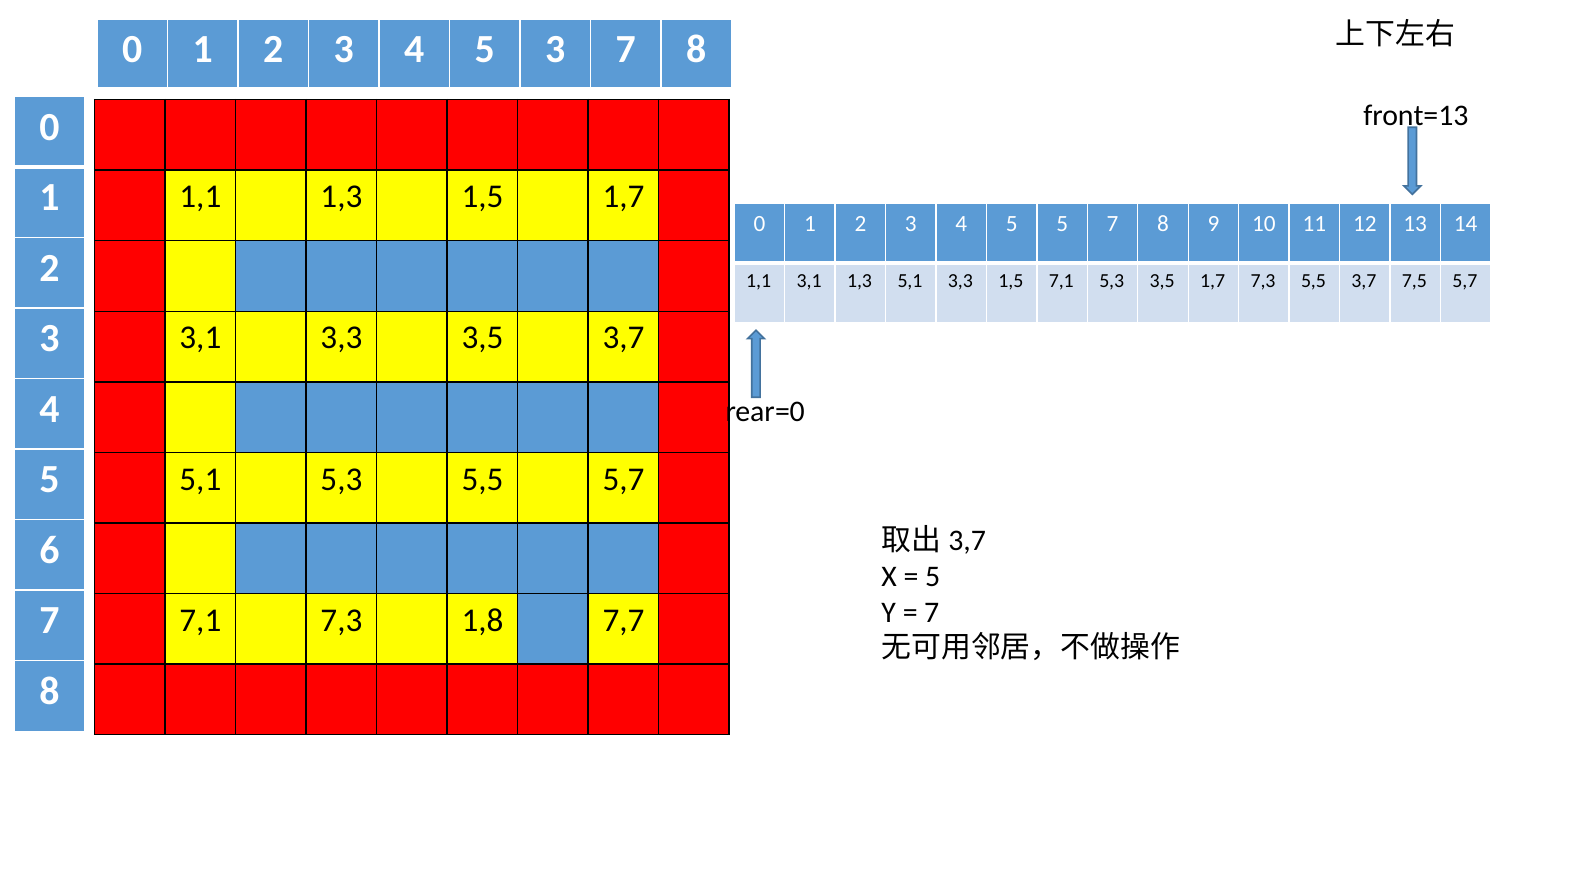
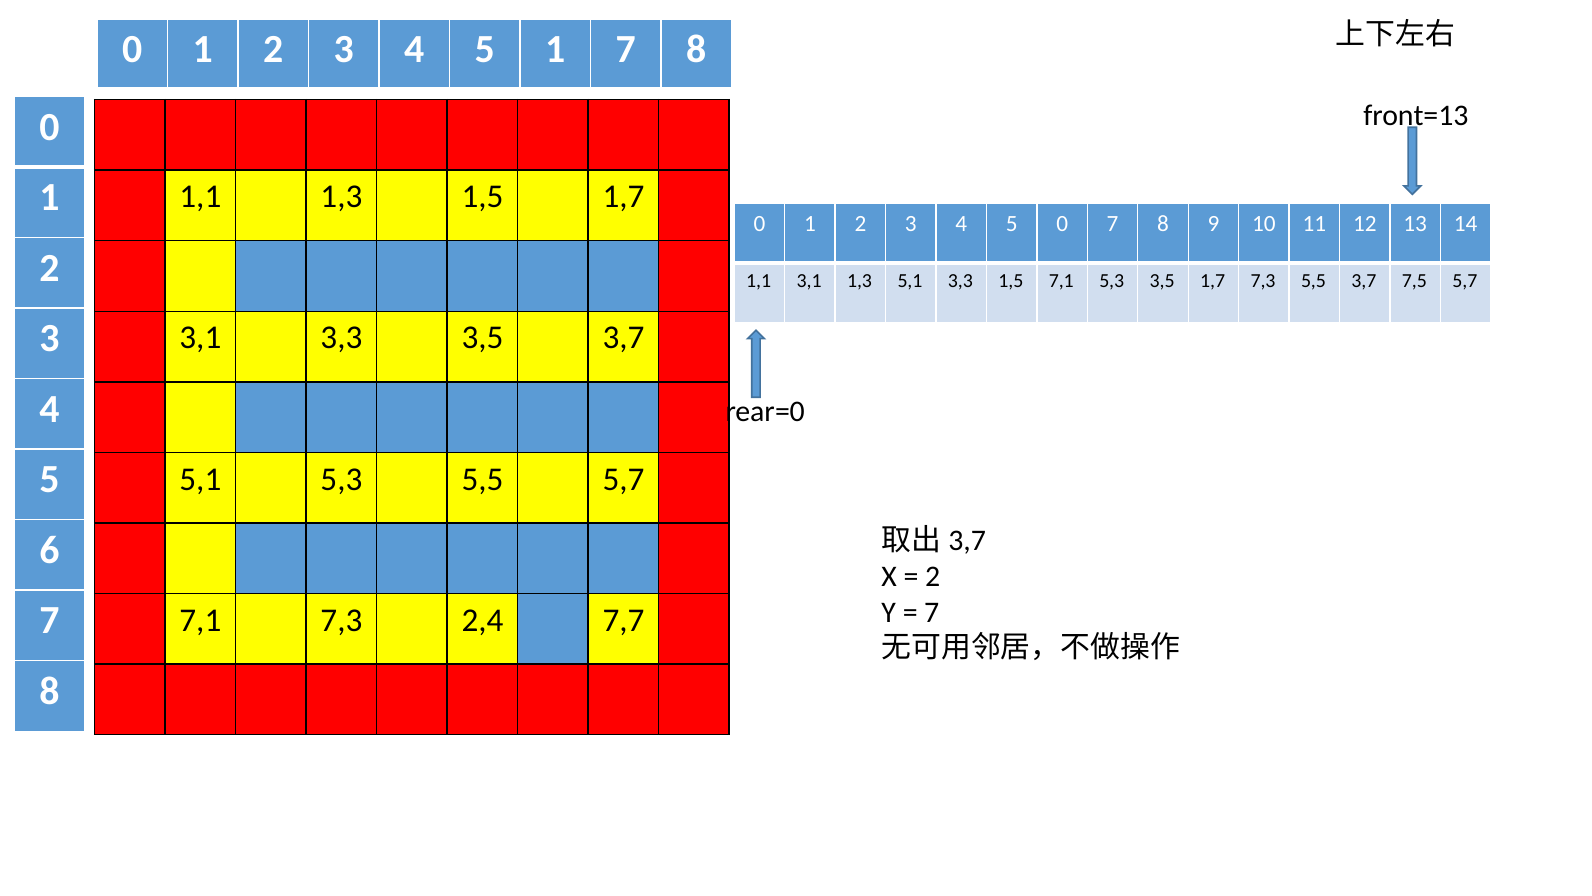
5 3: 3 -> 1
5 5: 5 -> 0
5 at (933, 576): 5 -> 2
1,8: 1,8 -> 2,4
